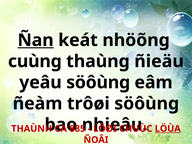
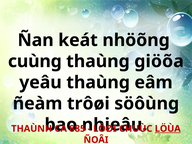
Ñan underline: present -> none
ñieäu: ñieäu -> giöõa
yeâu söôùng: söôùng -> thaùng
